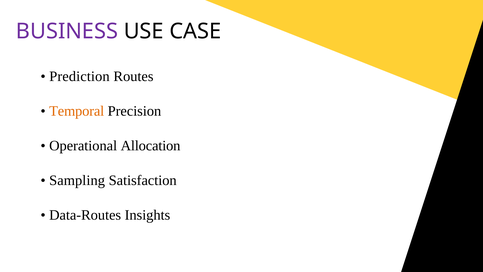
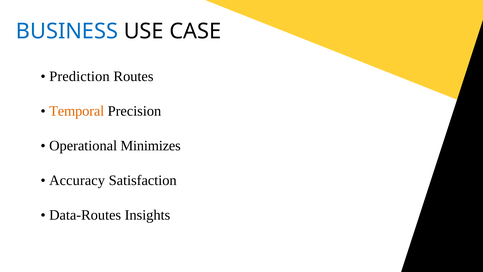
BUSINESS colour: purple -> blue
Allocation: Allocation -> Minimizes
Sampling: Sampling -> Accuracy
